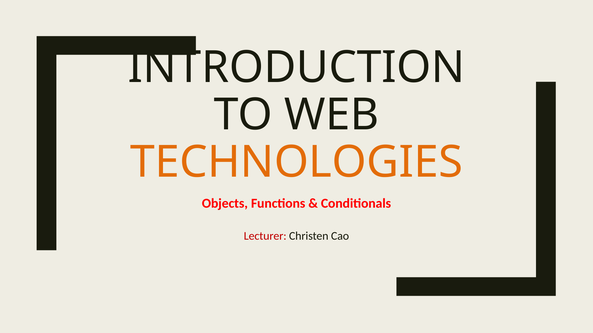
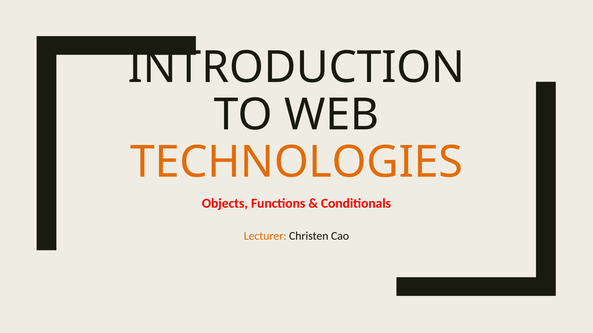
Lecturer colour: red -> orange
